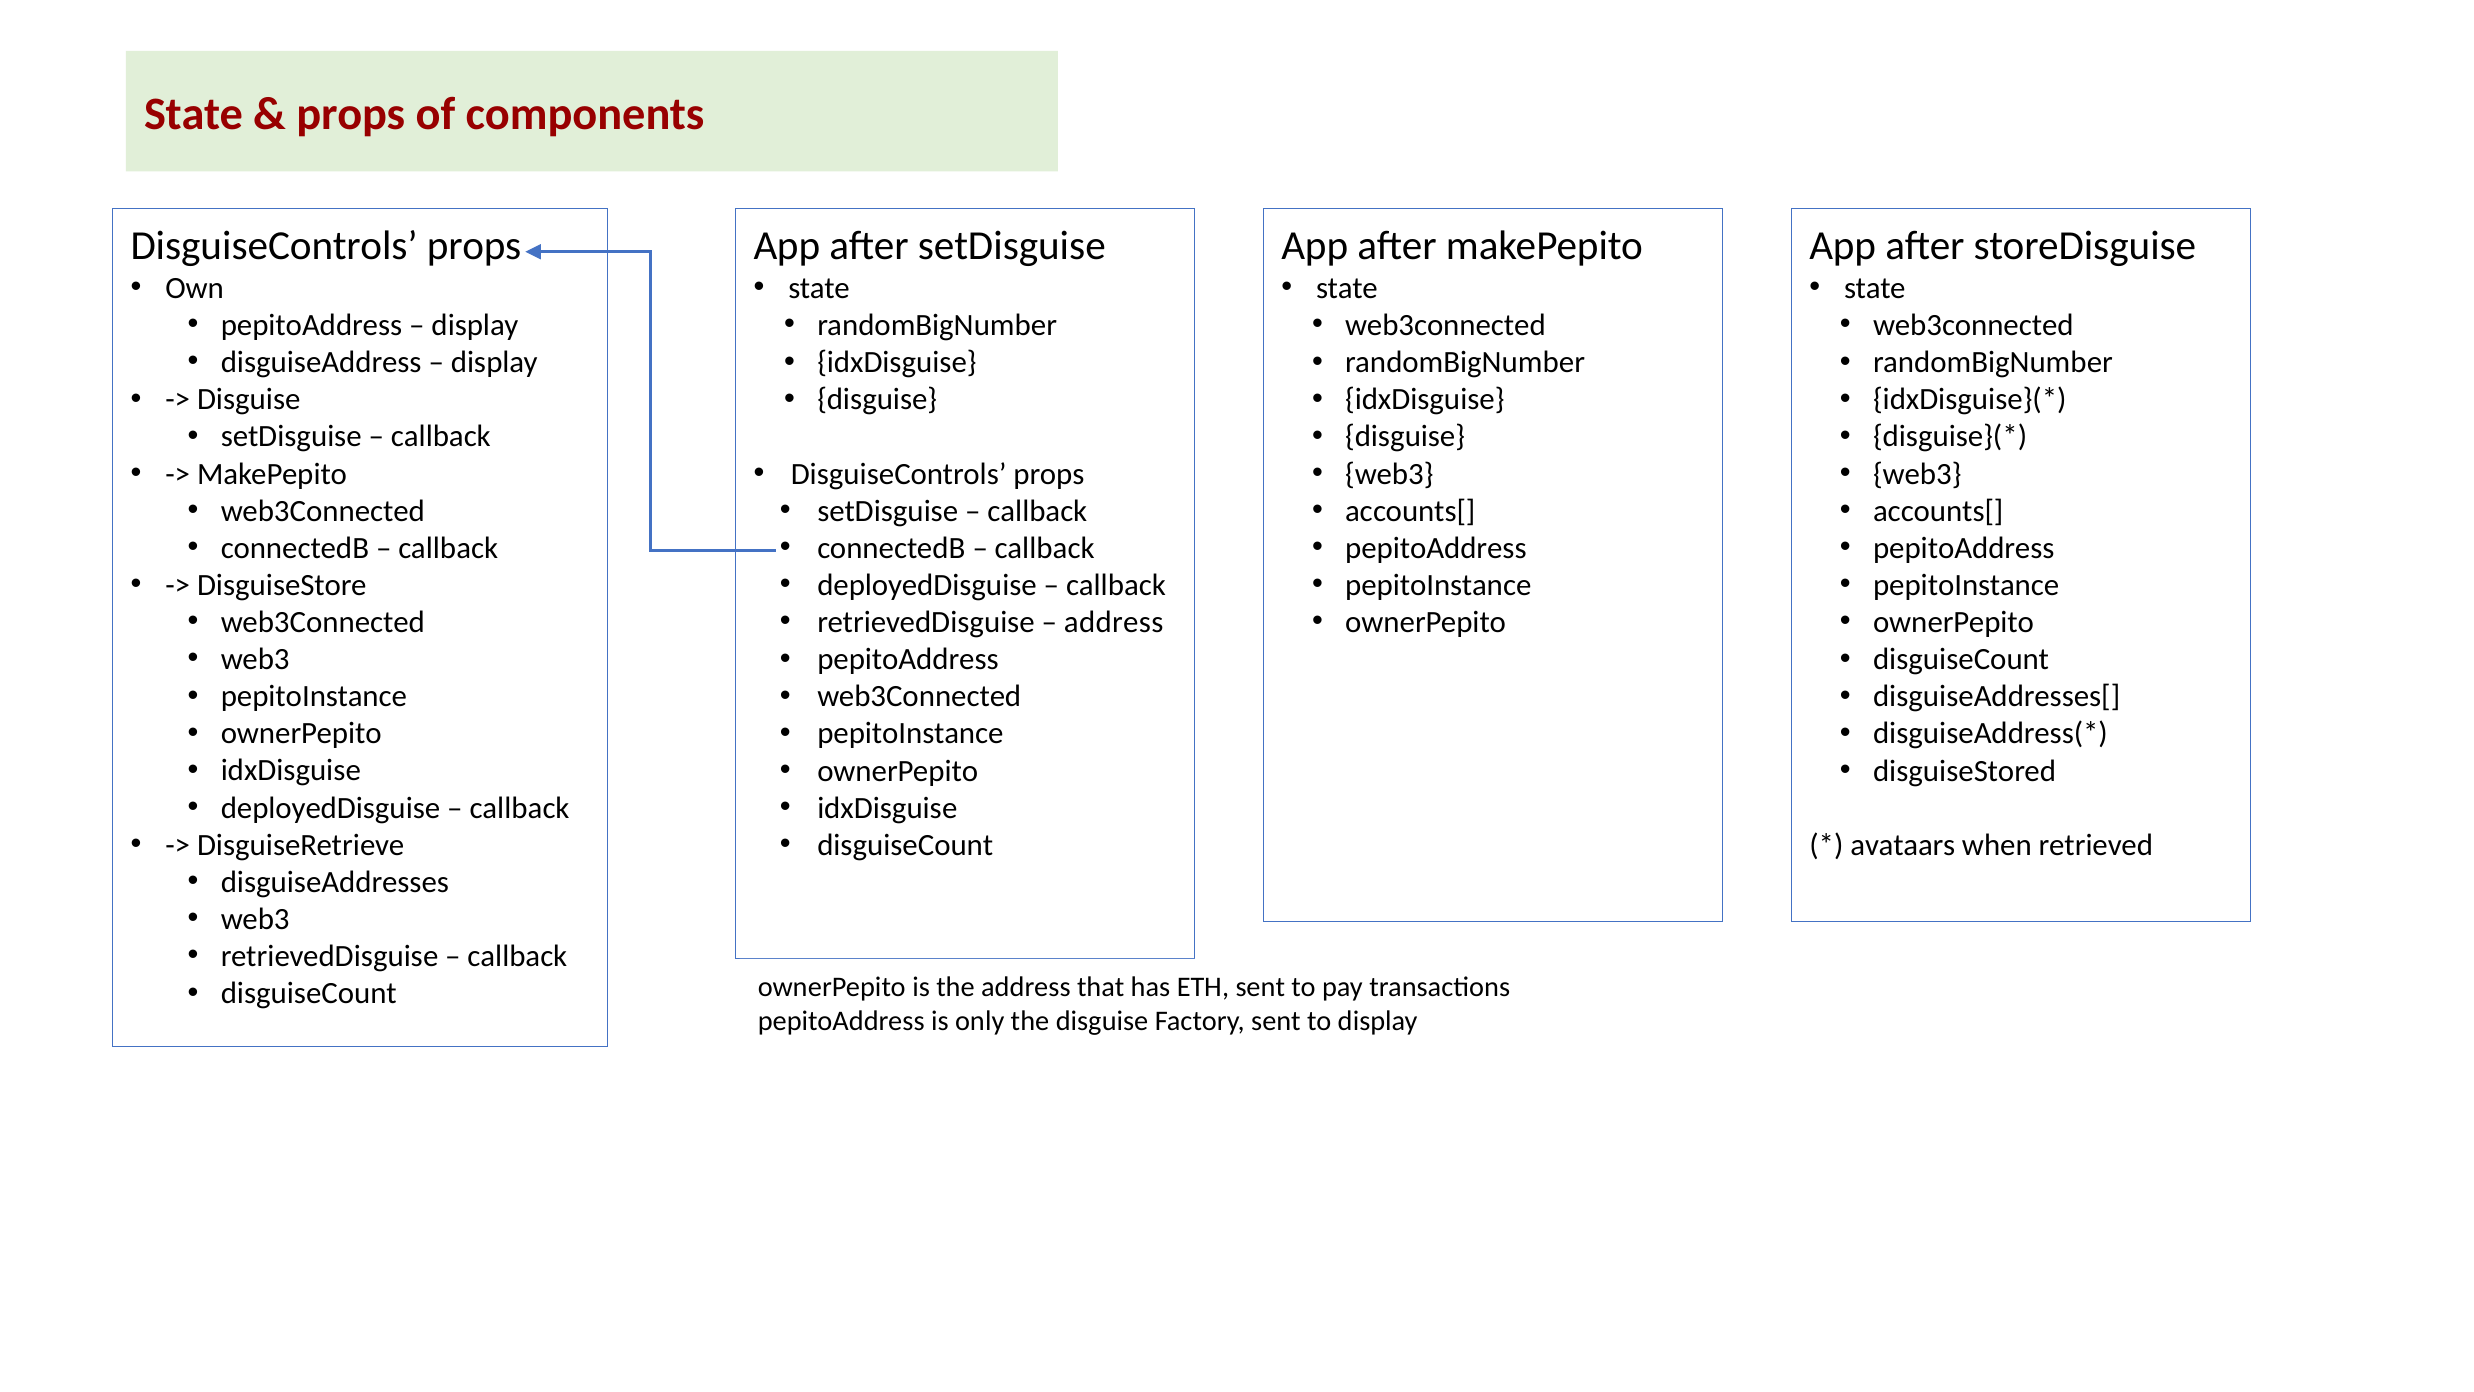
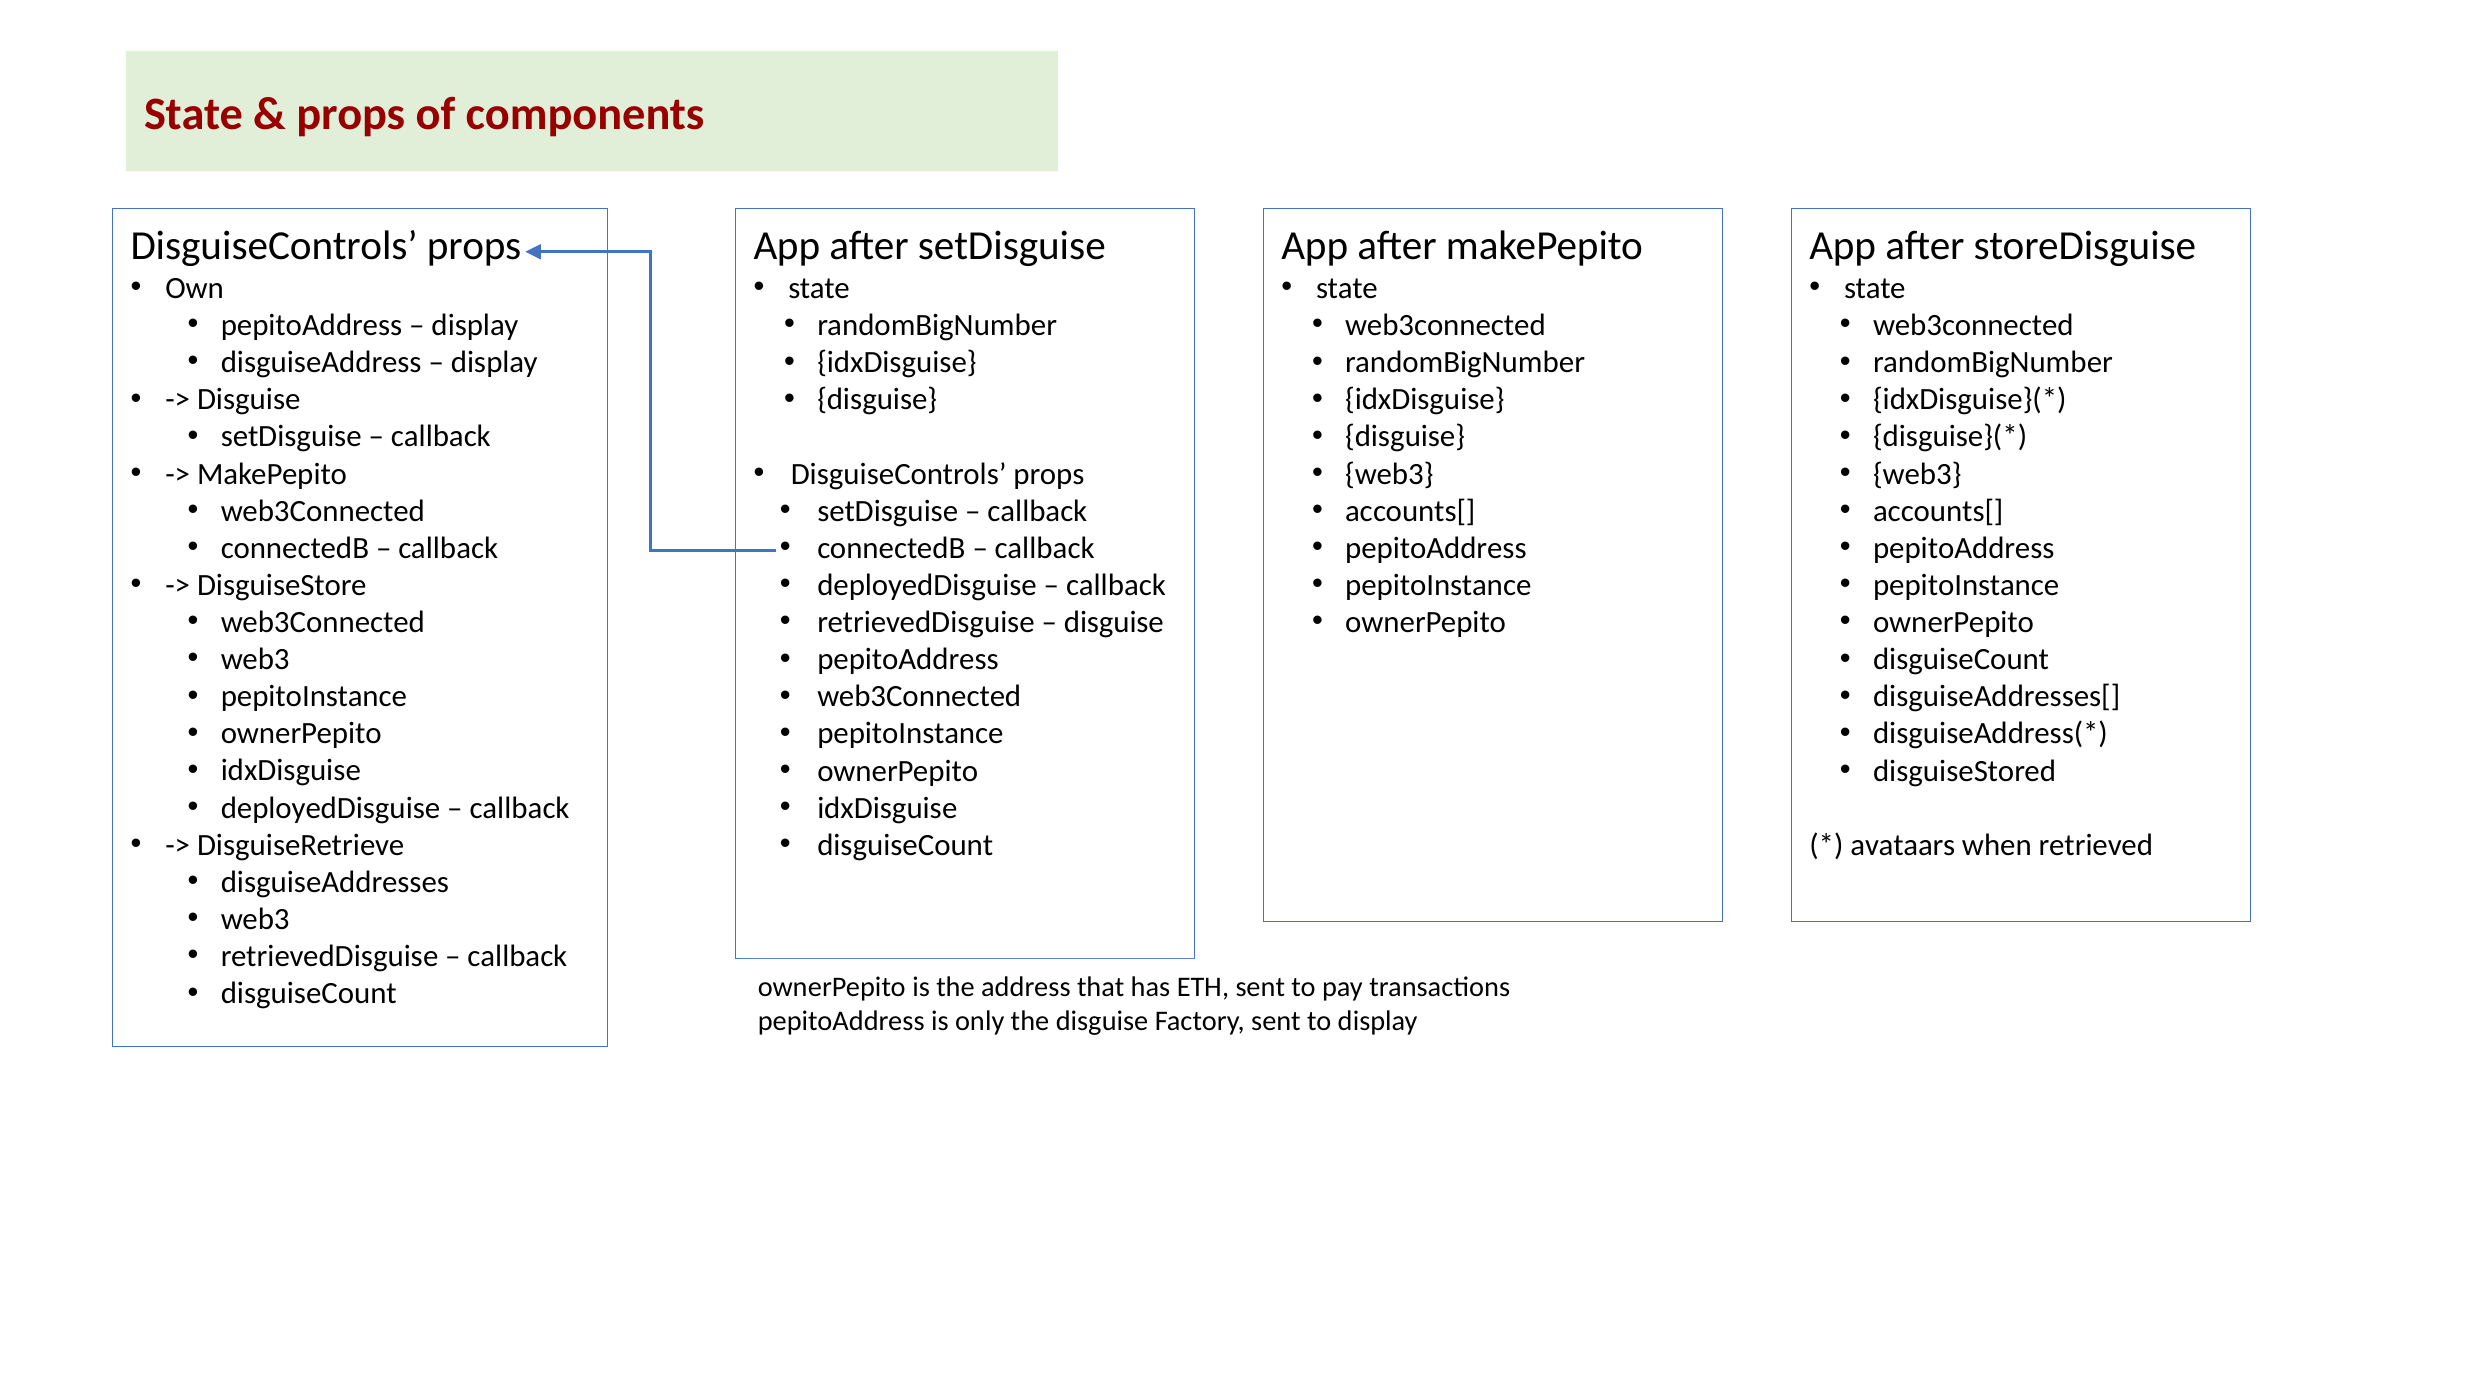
address at (1114, 622): address -> disguise
